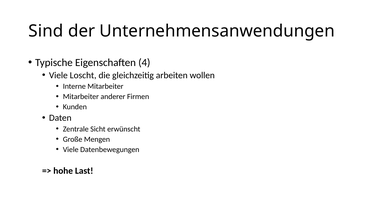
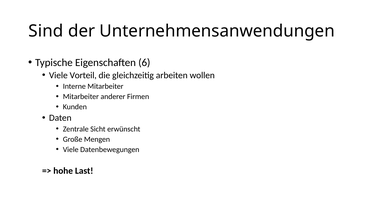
4: 4 -> 6
Loscht: Loscht -> Vorteil
